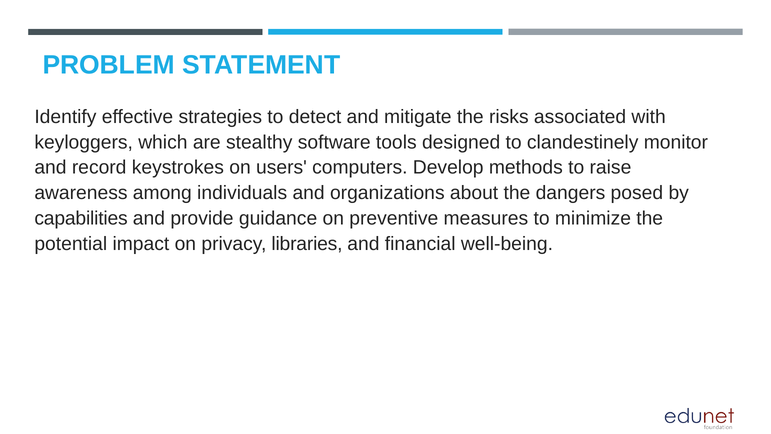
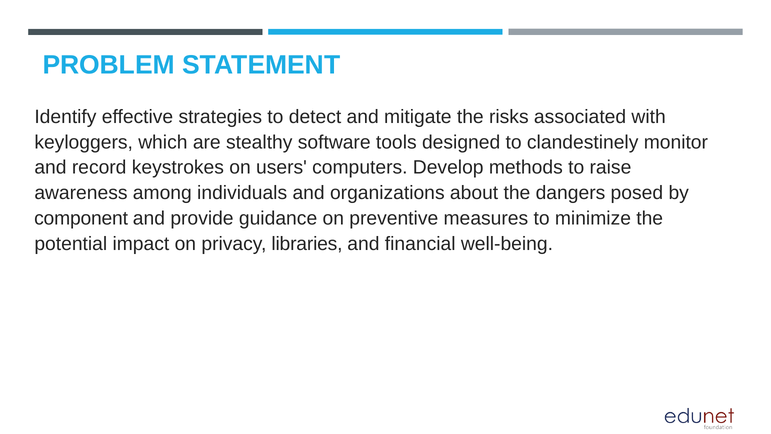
capabilities: capabilities -> component
